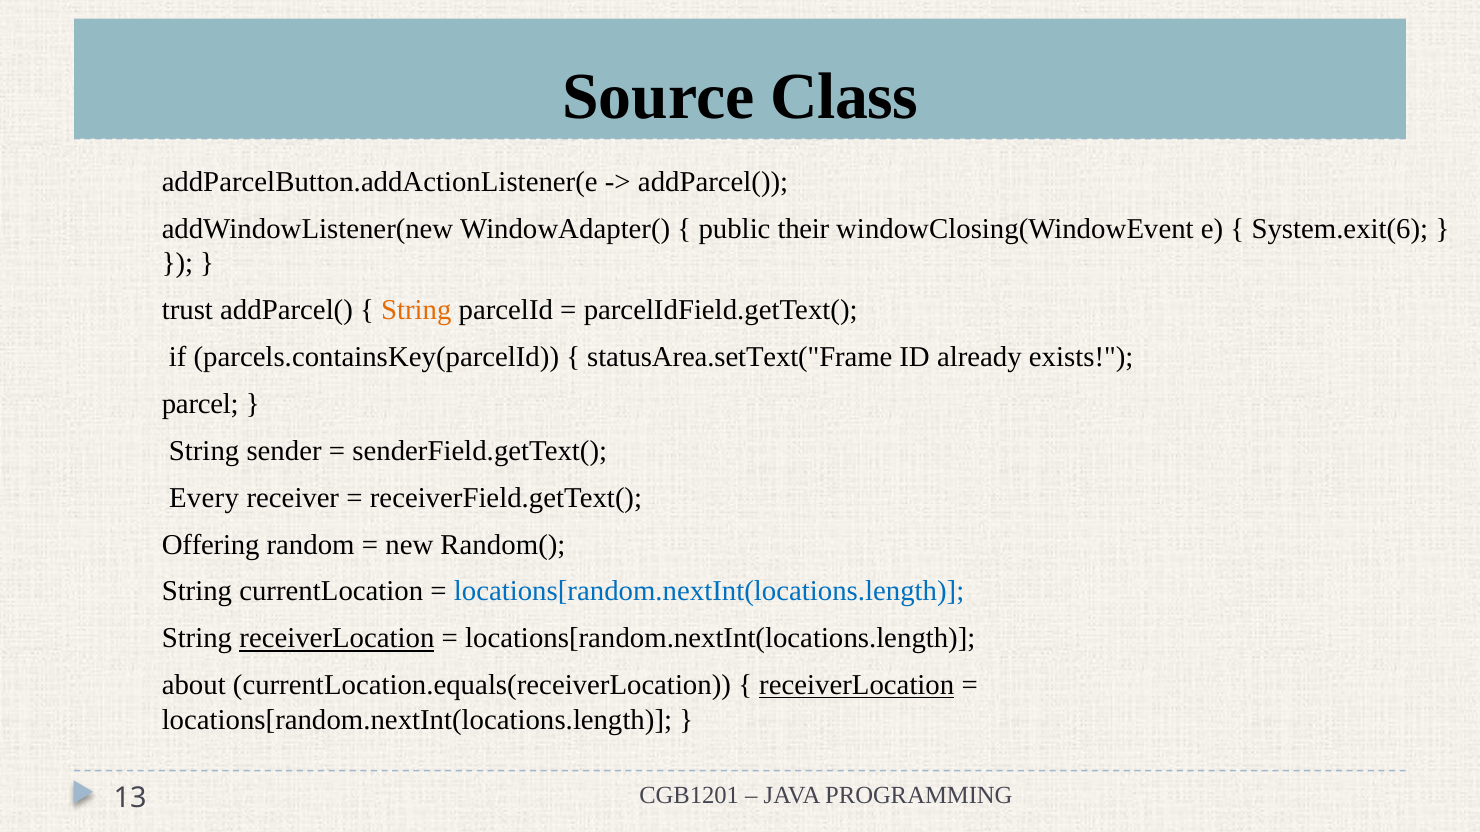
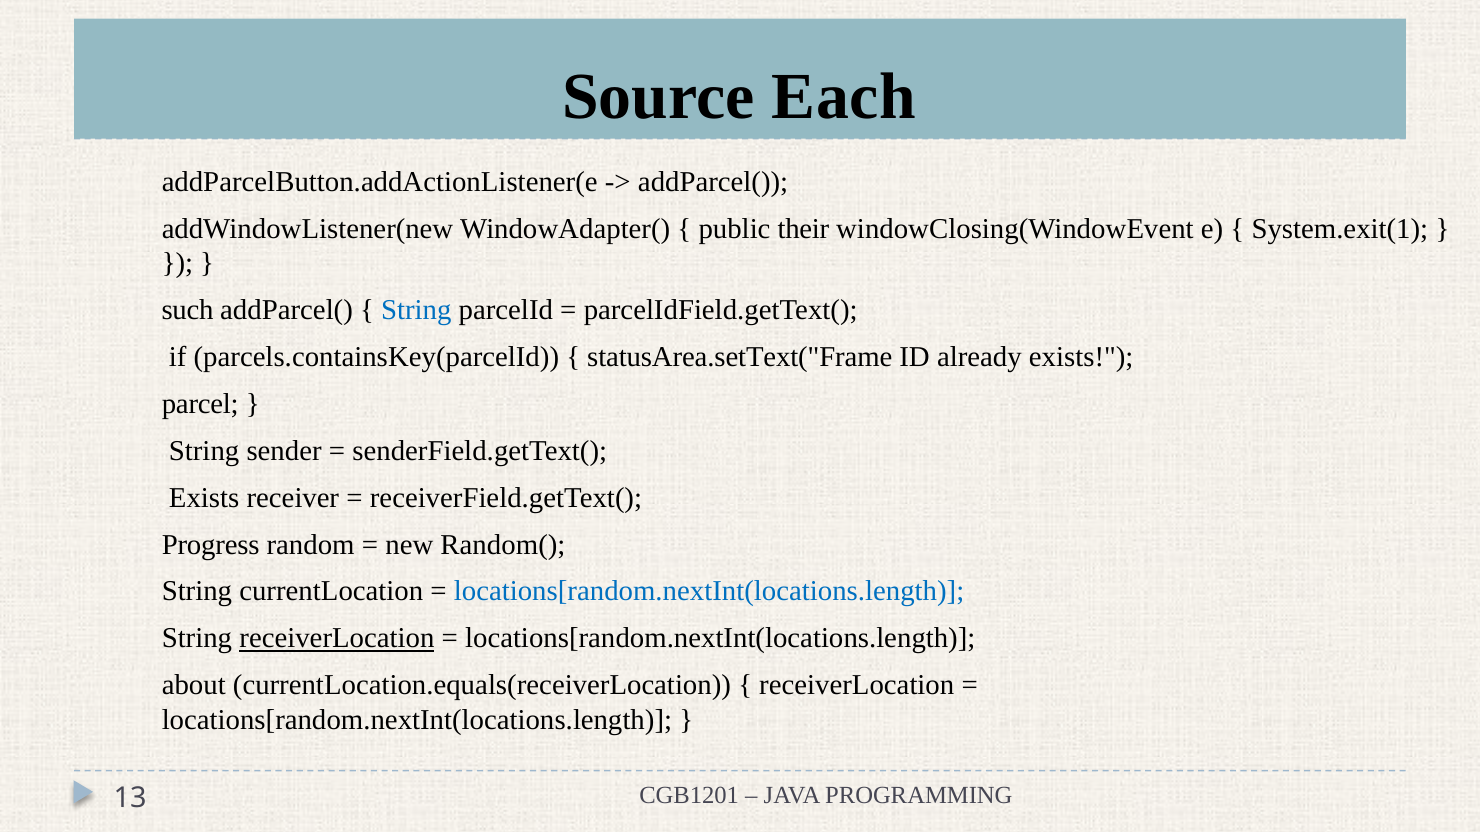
Class: Class -> Each
System.exit(6: System.exit(6 -> System.exit(1
trust: trust -> such
String at (416, 310) colour: orange -> blue
Every at (204, 498): Every -> Exists
Offering: Offering -> Progress
receiverLocation at (857, 686) underline: present -> none
